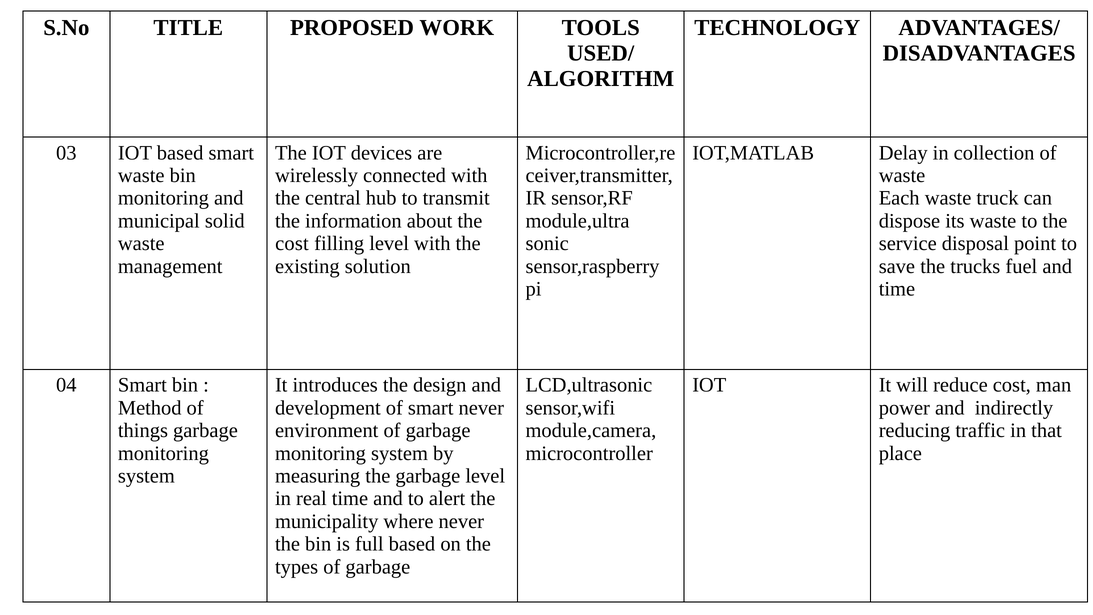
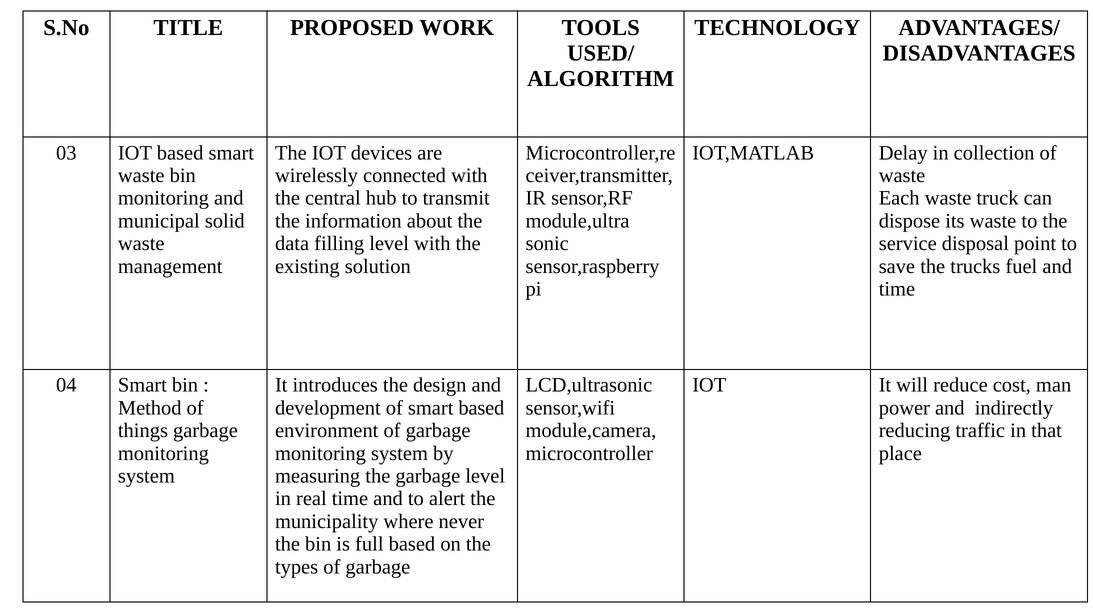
cost at (292, 243): cost -> data
smart never: never -> based
